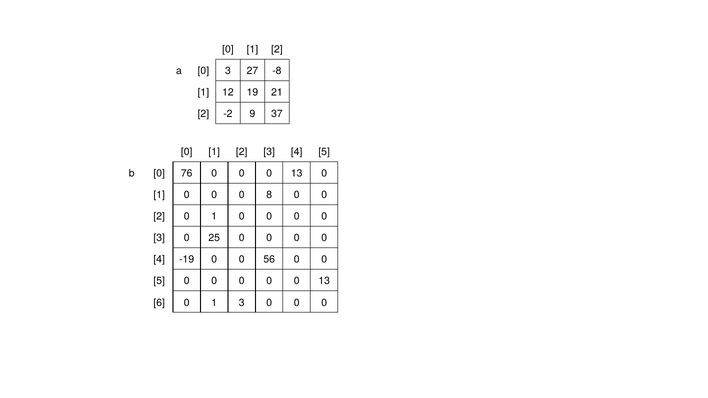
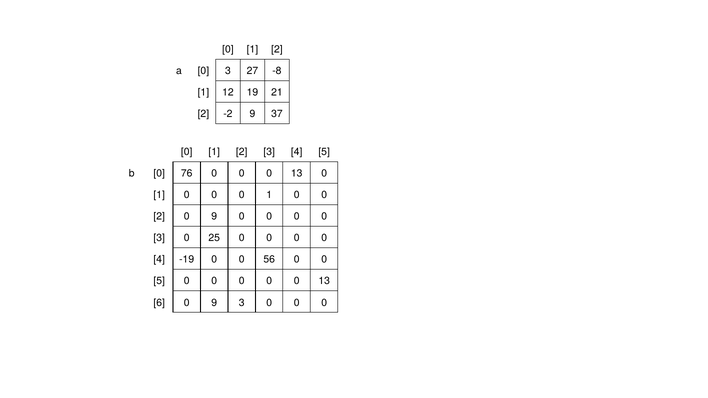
0 0 8: 8 -> 1
2 0 1: 1 -> 9
6 0 1: 1 -> 9
